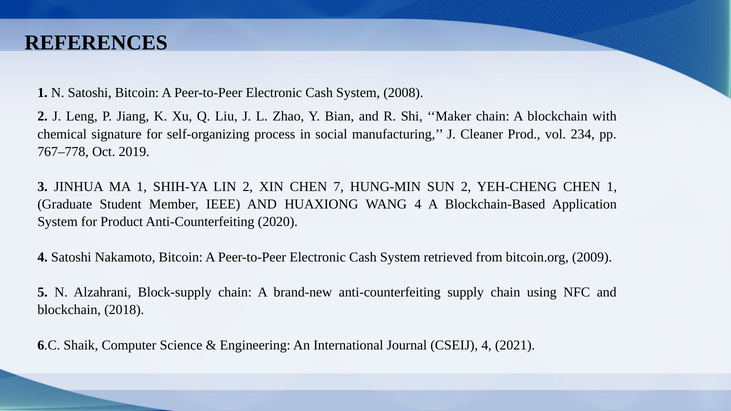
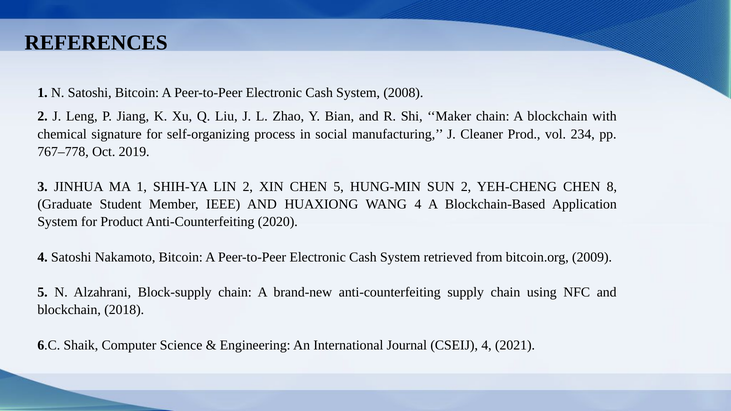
CHEN 7: 7 -> 5
CHEN 1: 1 -> 8
